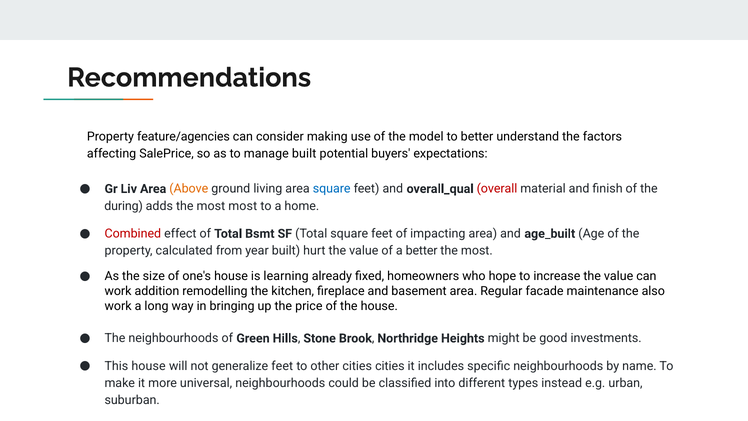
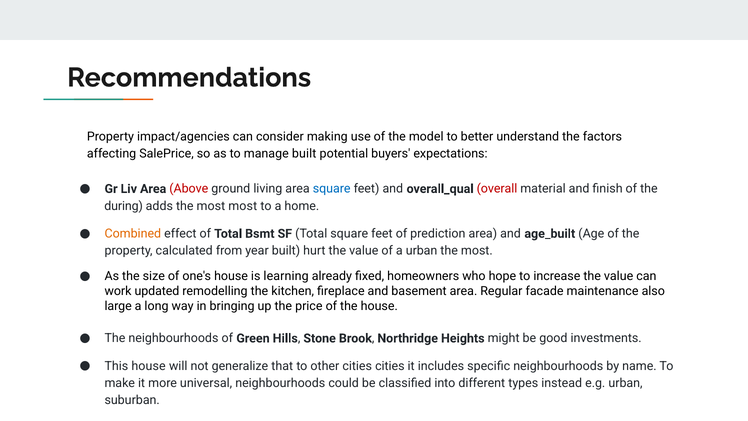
feature/agencies: feature/agencies -> impact/agencies
Above colour: orange -> red
Combined colour: red -> orange
impacting: impacting -> prediction
a better: better -> urban
addition: addition -> updated
work at (118, 306): work -> large
generalize feet: feet -> that
